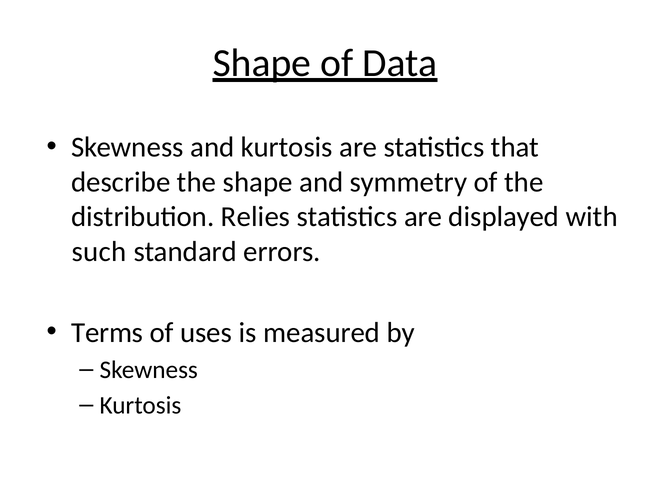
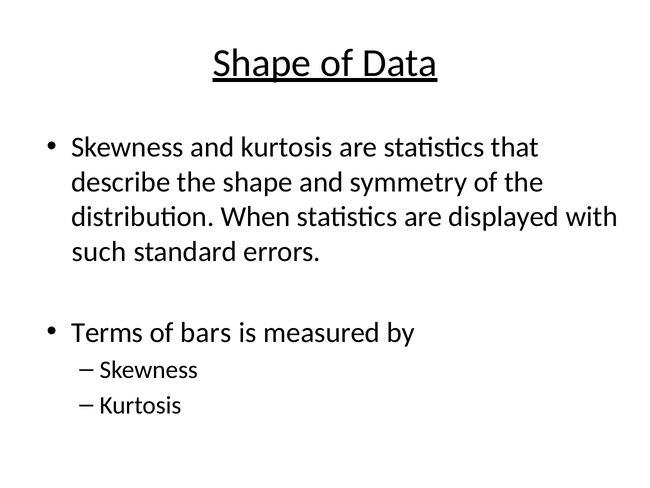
Relies: Relies -> When
uses: uses -> bars
